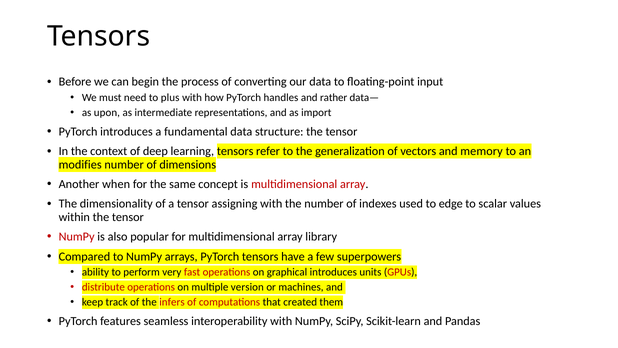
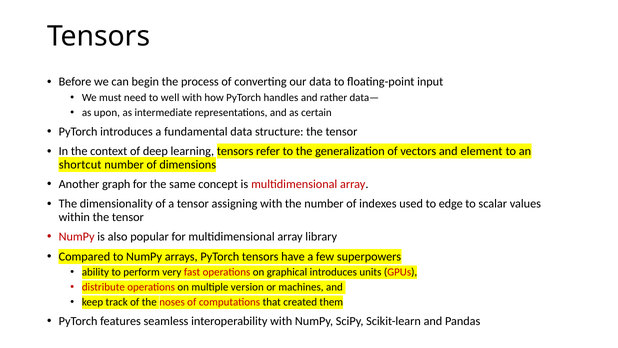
plus: plus -> well
import: import -> certain
memory: memory -> element
modifies: modifies -> shortcut
when: when -> graph
infers: infers -> noses
